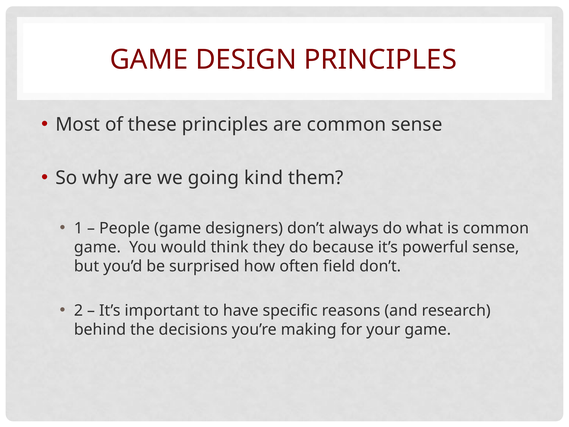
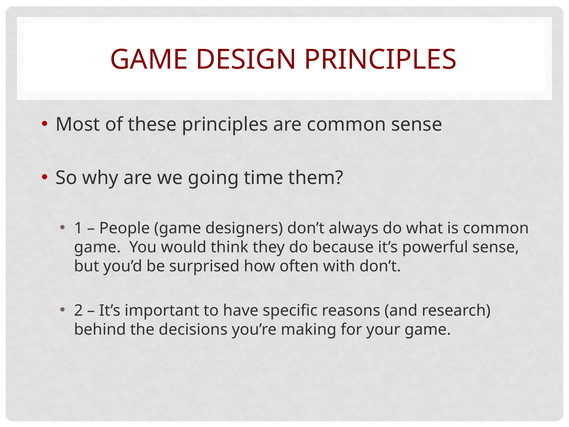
kind: kind -> time
field: field -> with
